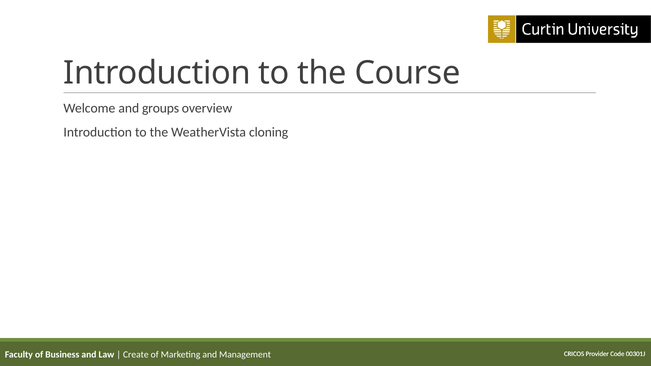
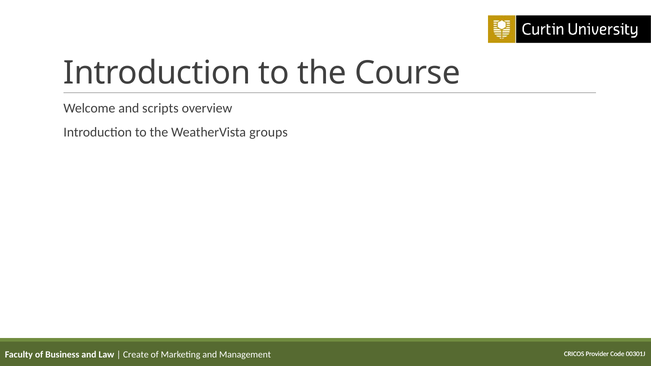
groups: groups -> scripts
cloning: cloning -> groups
